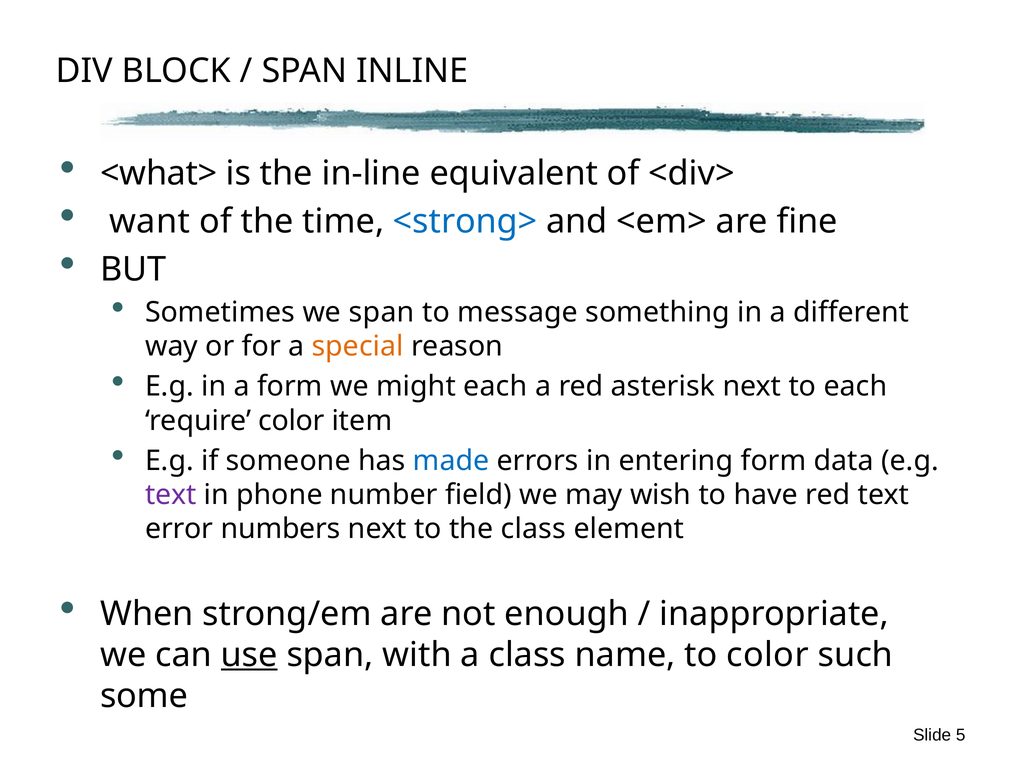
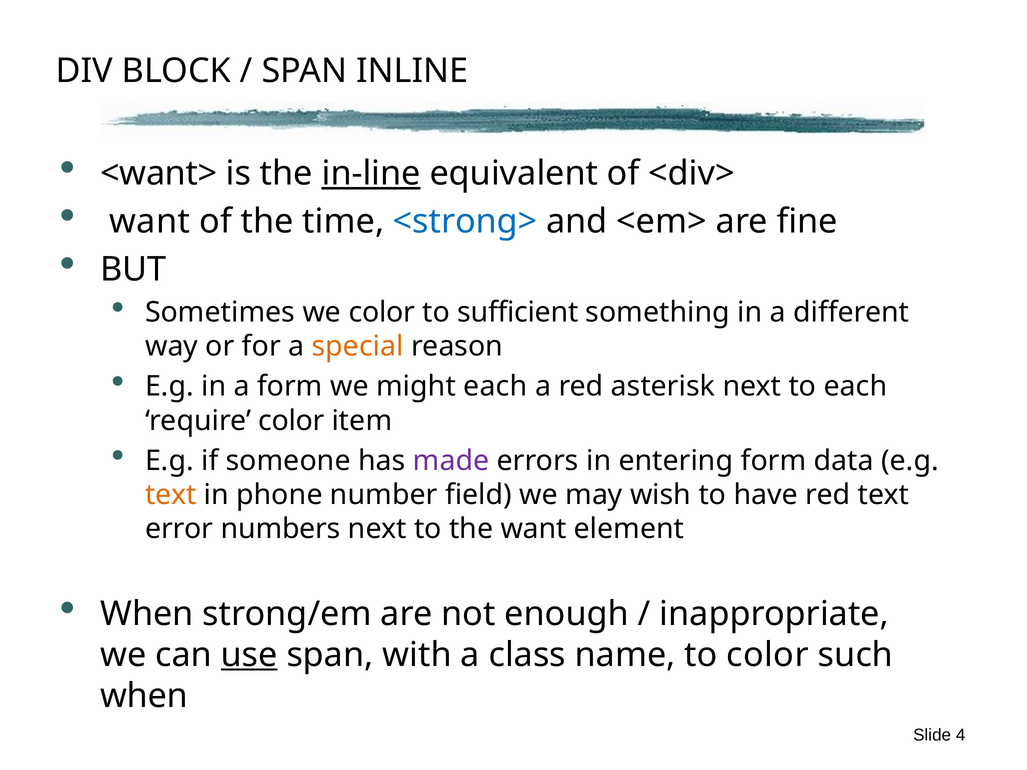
<what>: <what> -> <want>
in-line underline: none -> present
we span: span -> color
message: message -> sufficient
made colour: blue -> purple
text at (171, 495) colour: purple -> orange
the class: class -> want
some at (144, 696): some -> when
5: 5 -> 4
